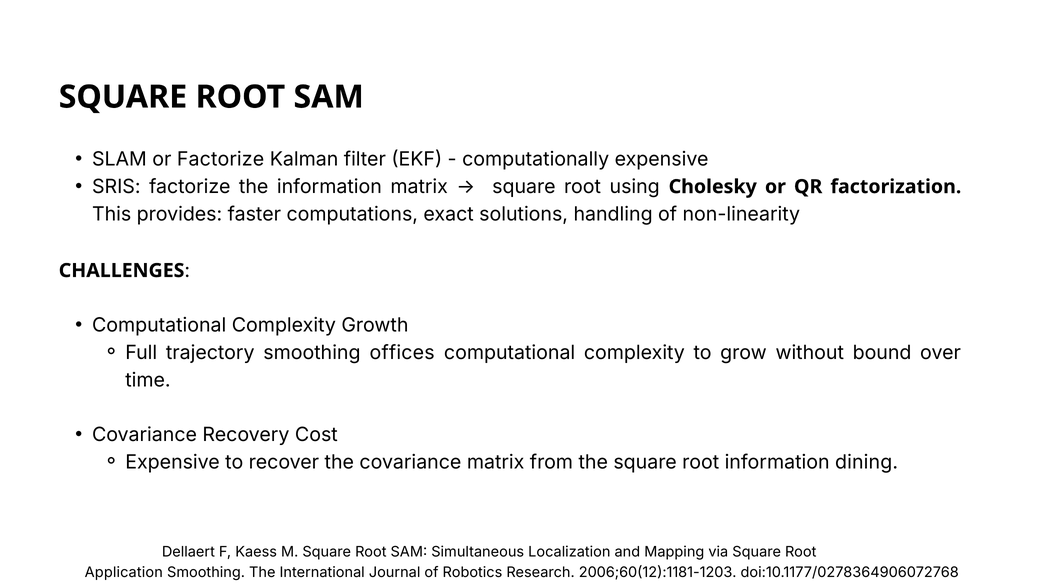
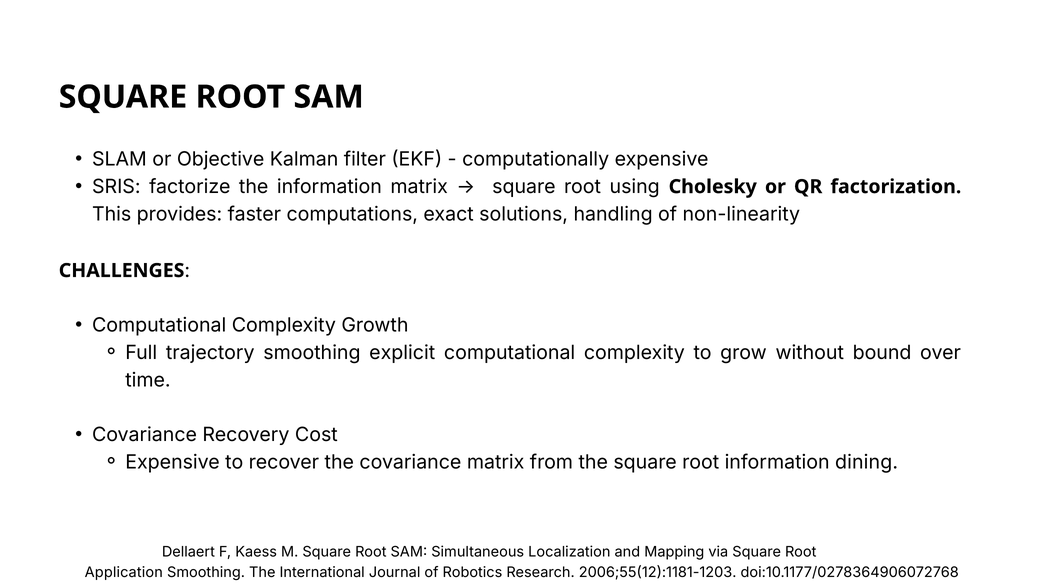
or Factorize: Factorize -> Objective
offices: offices -> explicit
2006;60(12):1181-1203: 2006;60(12):1181-1203 -> 2006;55(12):1181-1203
